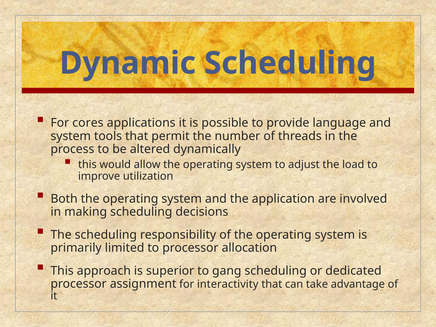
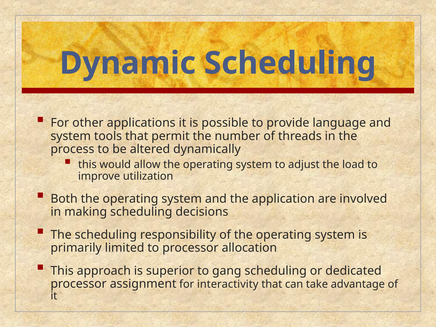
cores: cores -> other
